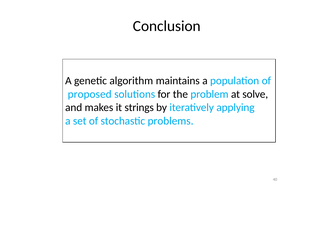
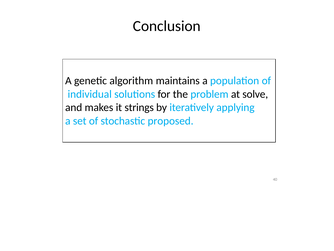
proposed: proposed -> individual
problems: problems -> proposed
